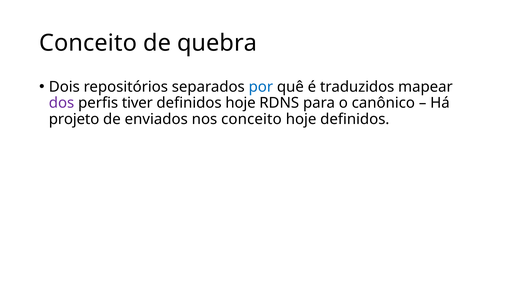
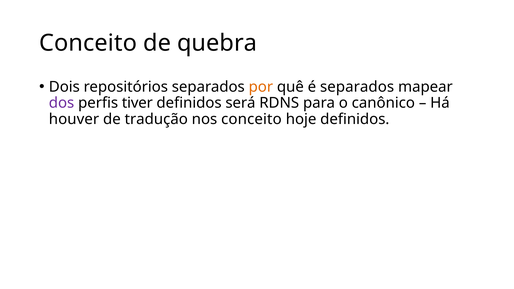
por colour: blue -> orange
é traduzidos: traduzidos -> separados
definidos hoje: hoje -> será
projeto: projeto -> houver
enviados: enviados -> tradução
